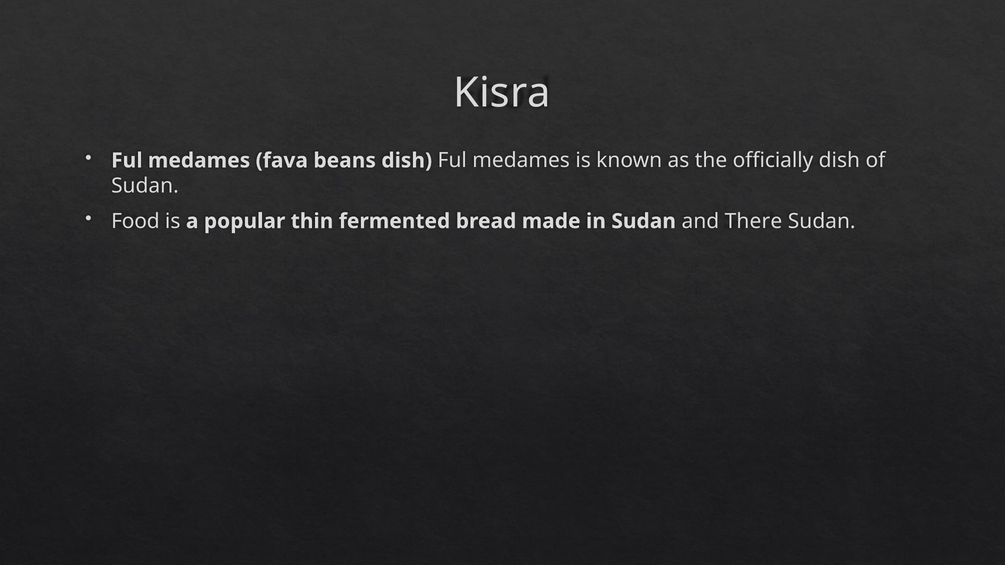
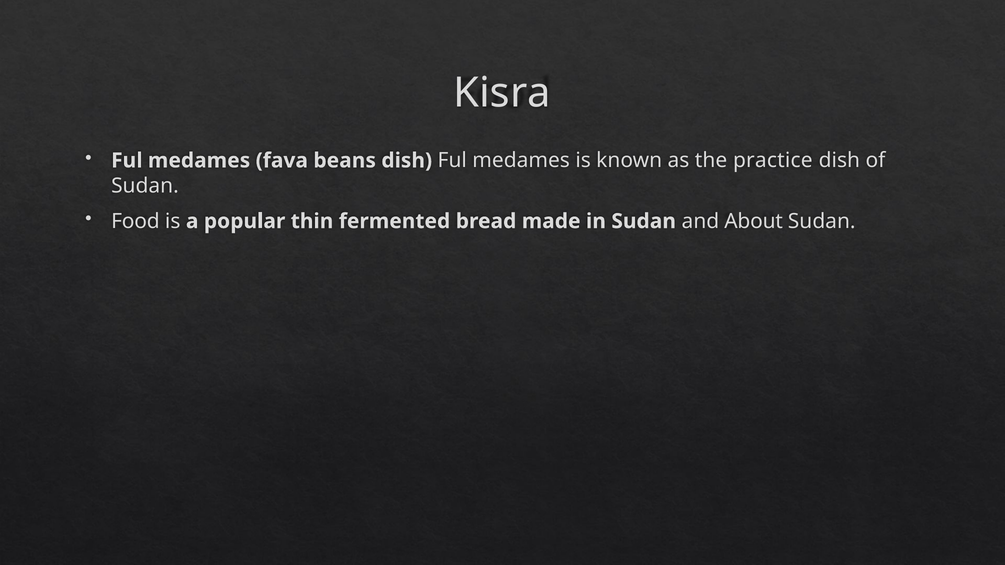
officially: officially -> practice
There: There -> About
